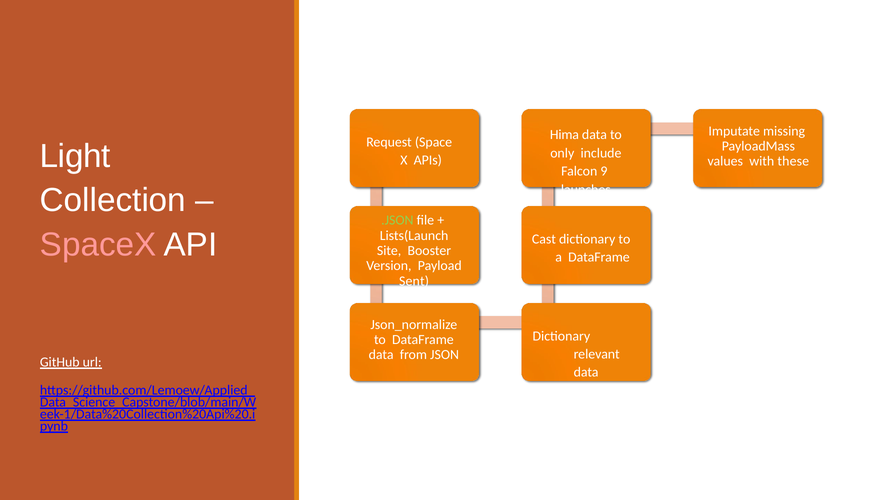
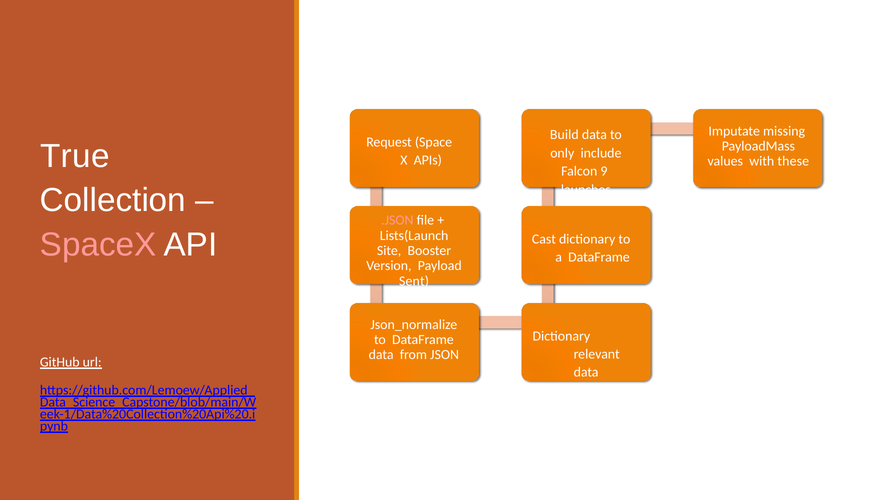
Hima: Hima -> Build
Light: Light -> True
.JSON colour: light green -> pink
